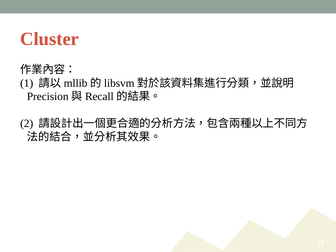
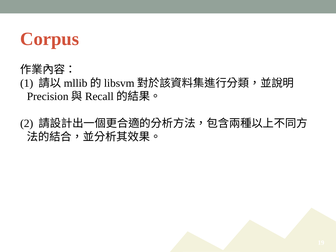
Cluster: Cluster -> Corpus
